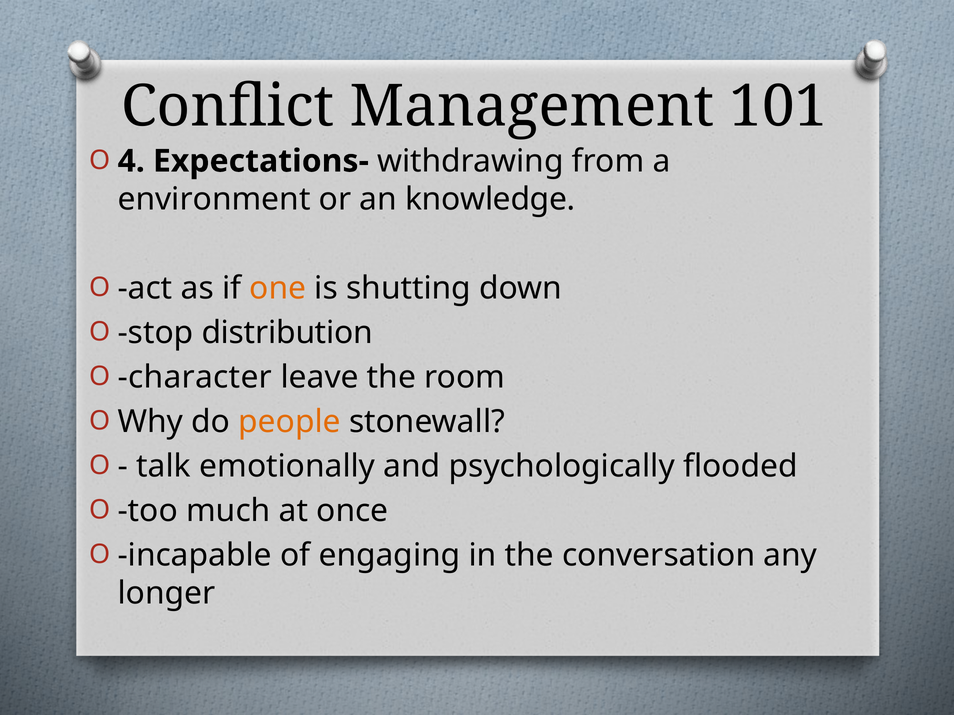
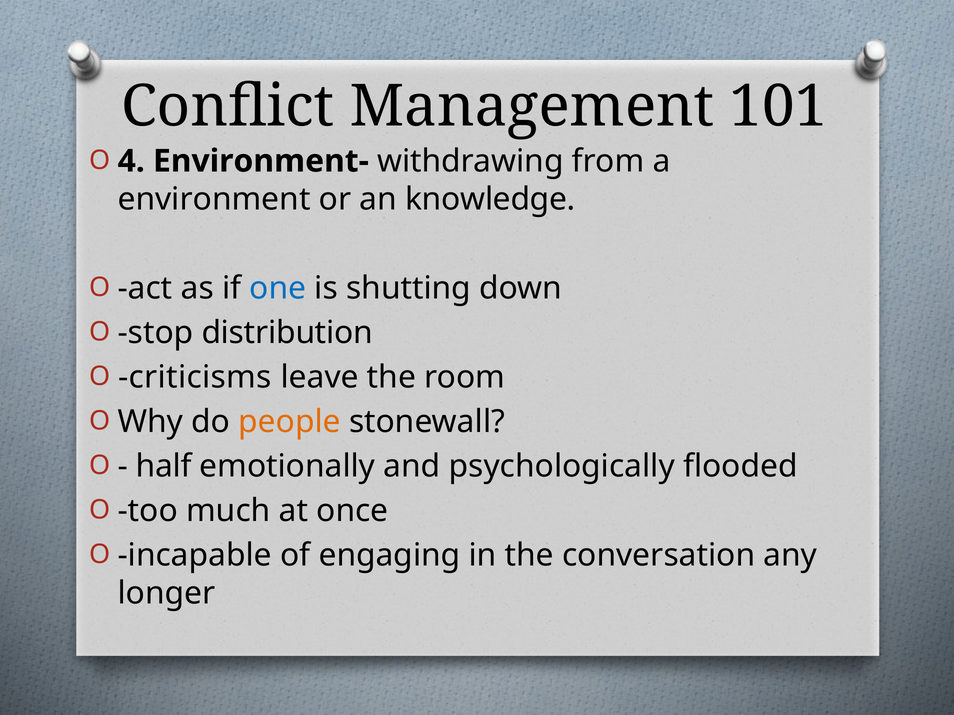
Expectations-: Expectations- -> Environment-
one colour: orange -> blue
character: character -> criticisms
talk: talk -> half
